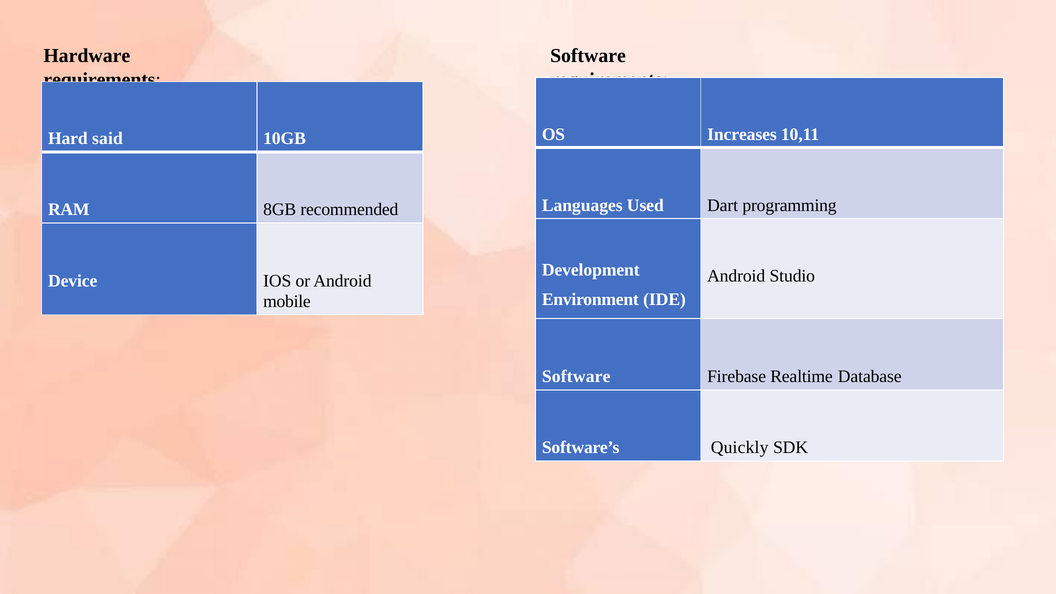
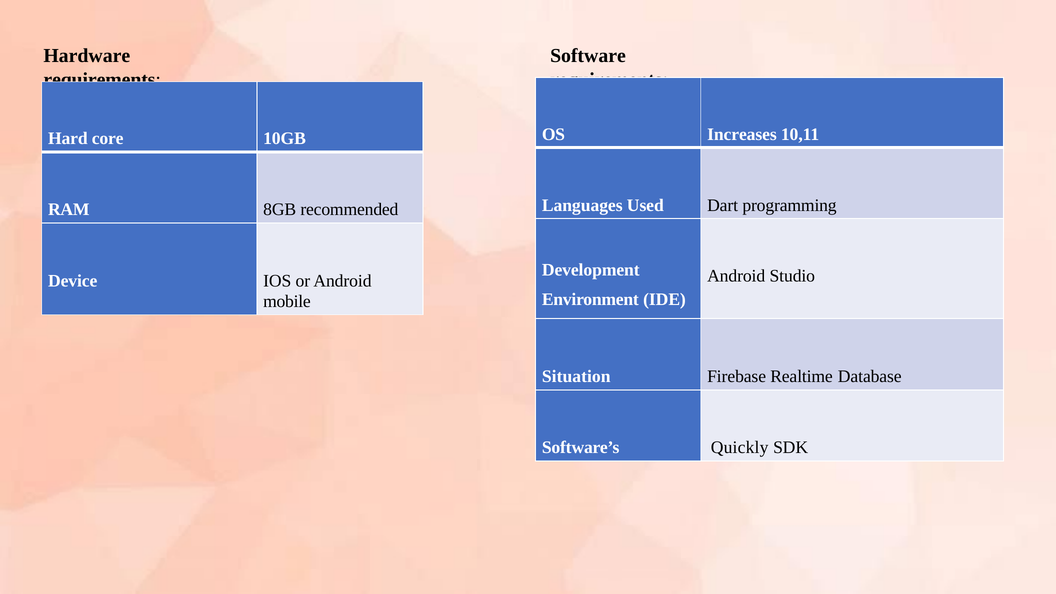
said: said -> core
Software at (576, 377): Software -> Situation
